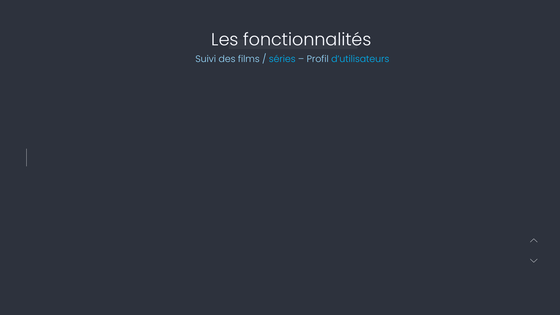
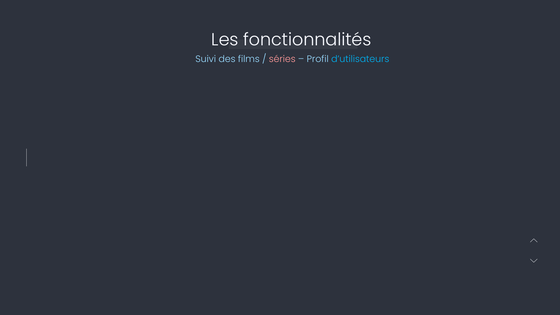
séries colour: light blue -> pink
